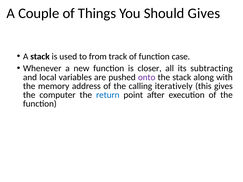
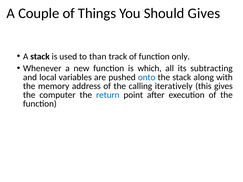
from: from -> than
case: case -> only
closer: closer -> which
onto colour: purple -> blue
